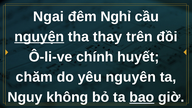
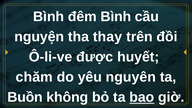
Ngai at (48, 17): Ngai -> Bình
đêm Nghỉ: Nghỉ -> Bình
nguyện underline: present -> none
chính: chính -> được
Nguy: Nguy -> Buồn
